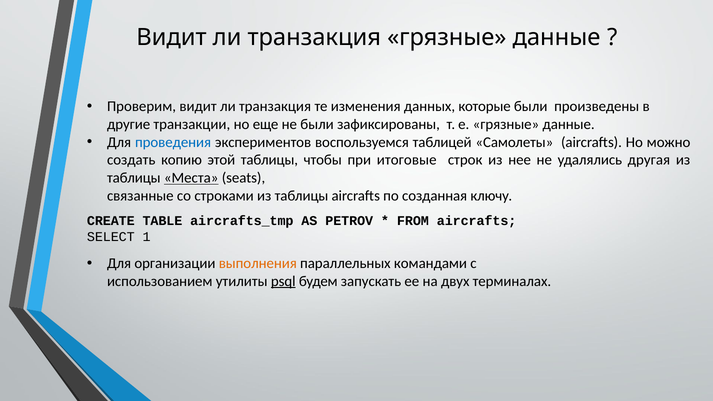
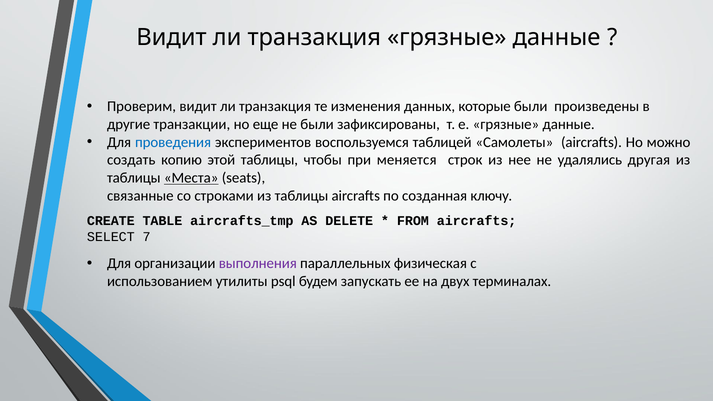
итоговые: итоговые -> меняется
PETROV: PETROV -> DELETE
1: 1 -> 7
выполнения colour: orange -> purple
командами: командами -> физическая
psql underline: present -> none
